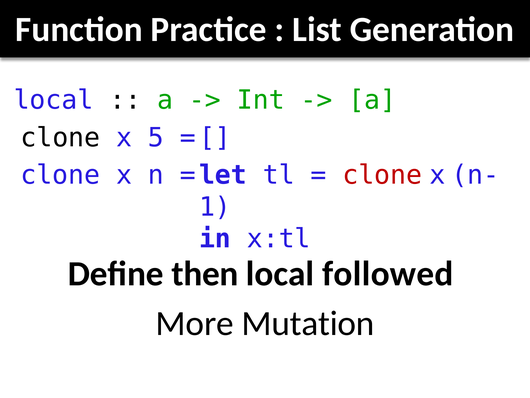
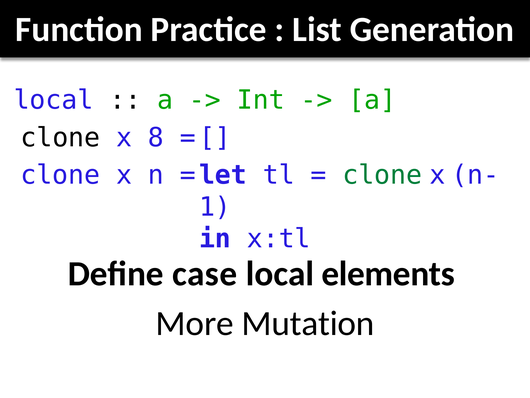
5: 5 -> 8
clone at (382, 175) colour: red -> green
then: then -> case
followed: followed -> elements
